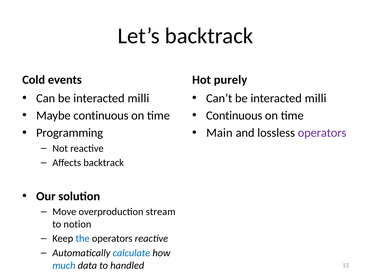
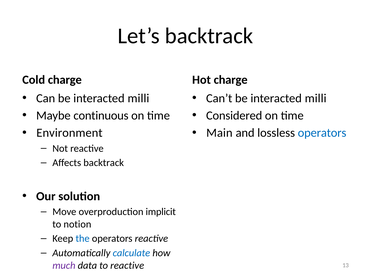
Cold events: events -> charge
Hot purely: purely -> charge
Continuous at (234, 116): Continuous -> Considered
Programming: Programming -> Environment
operators at (322, 133) colour: purple -> blue
stream: stream -> implicit
much colour: blue -> purple
to handled: handled -> reactive
